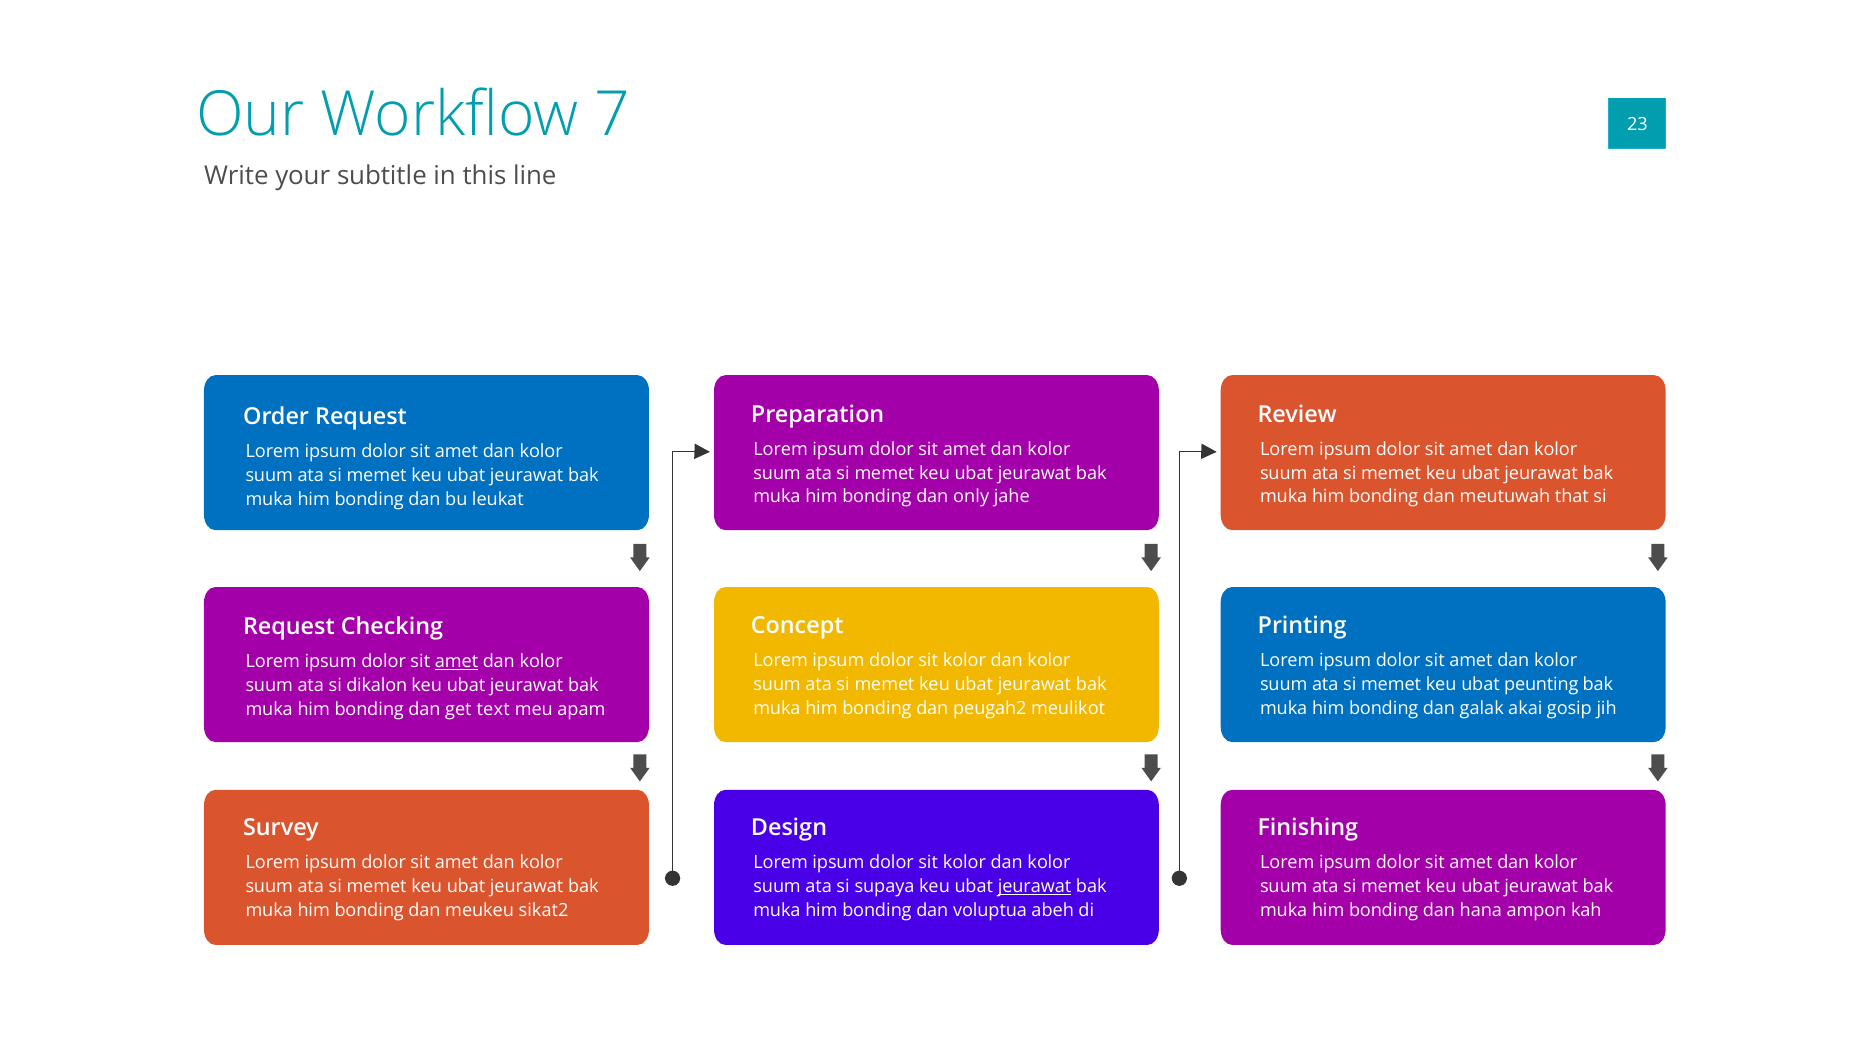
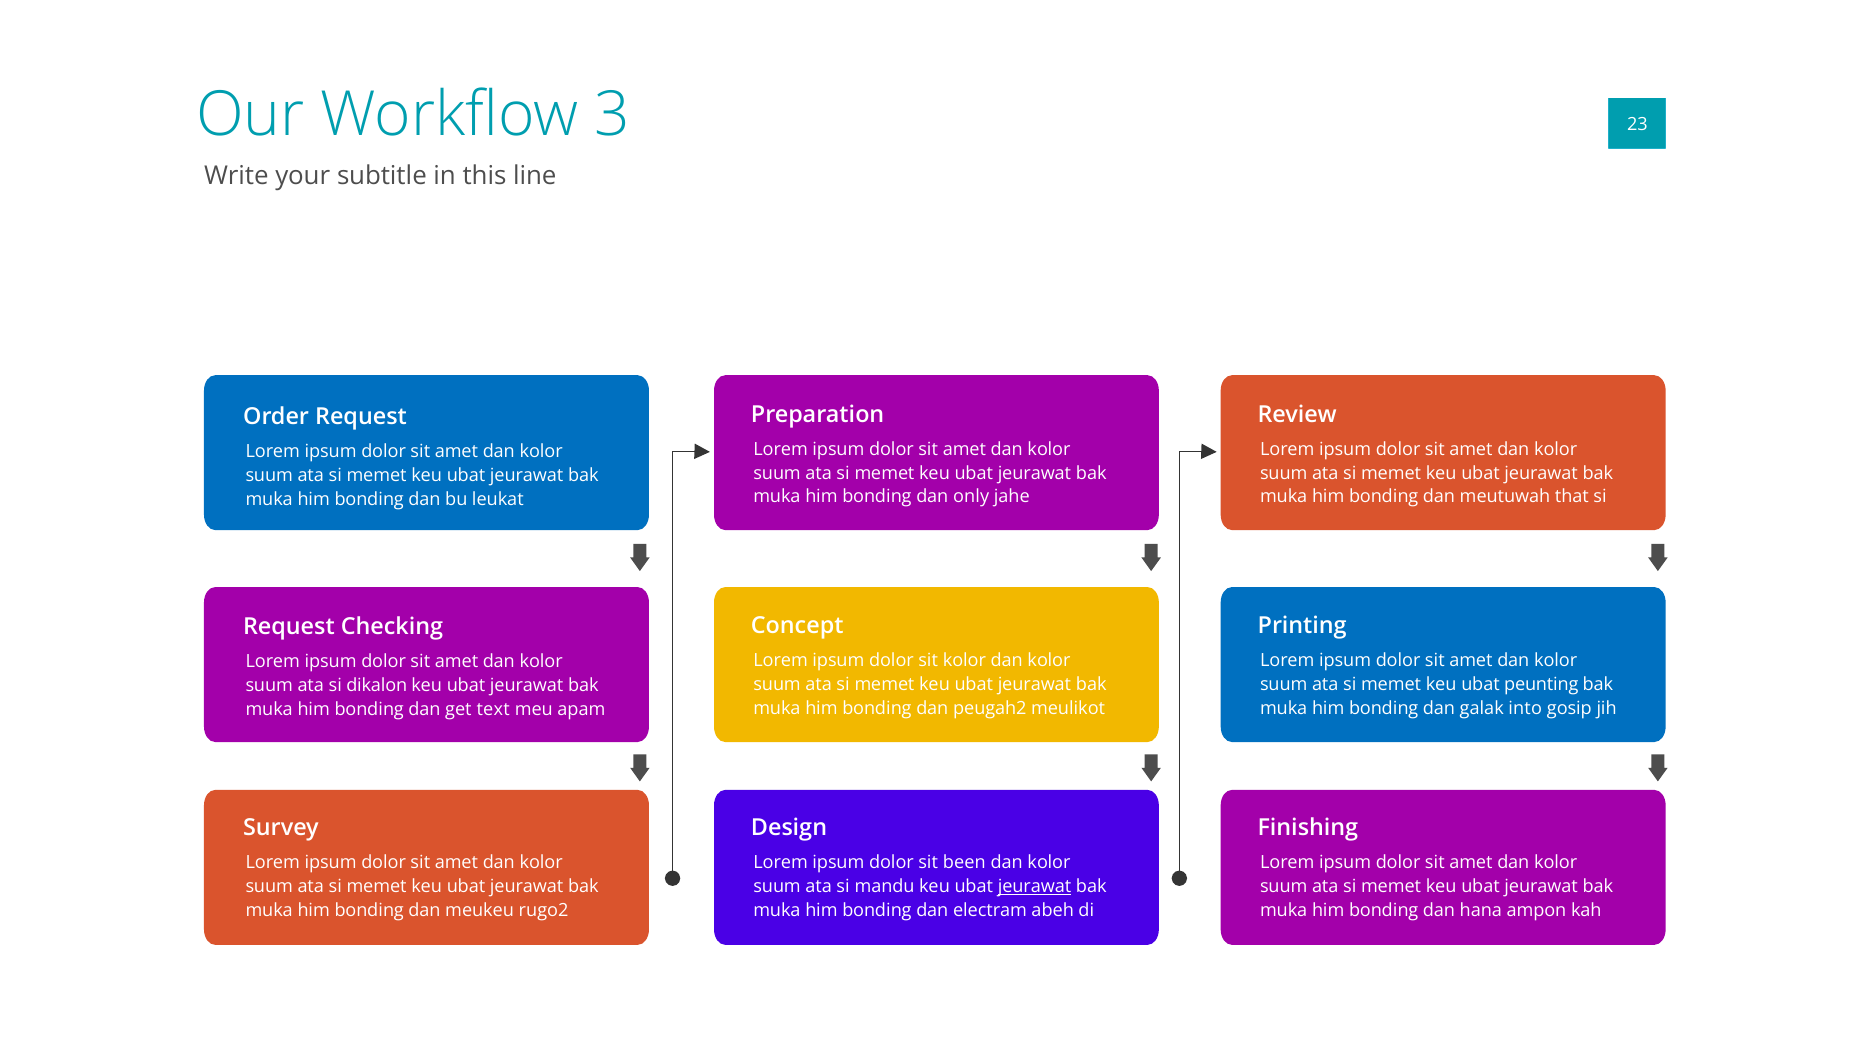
7: 7 -> 3
amet at (457, 662) underline: present -> none
akai: akai -> into
kolor at (964, 863): kolor -> been
supaya: supaya -> mandu
sikat2: sikat2 -> rugo2
voluptua: voluptua -> electram
